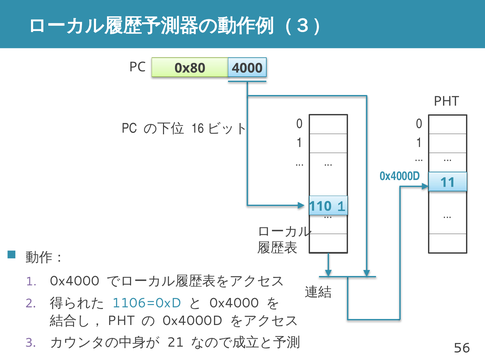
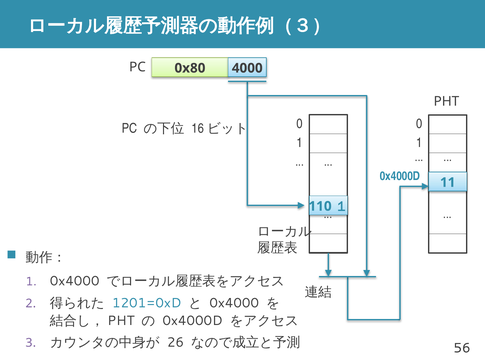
1106=0xD: 1106=0xD -> 1201=0xD
21: 21 -> 26
